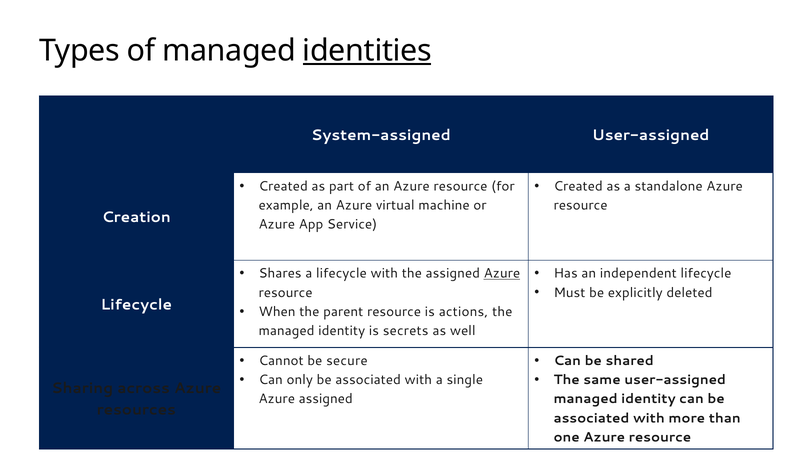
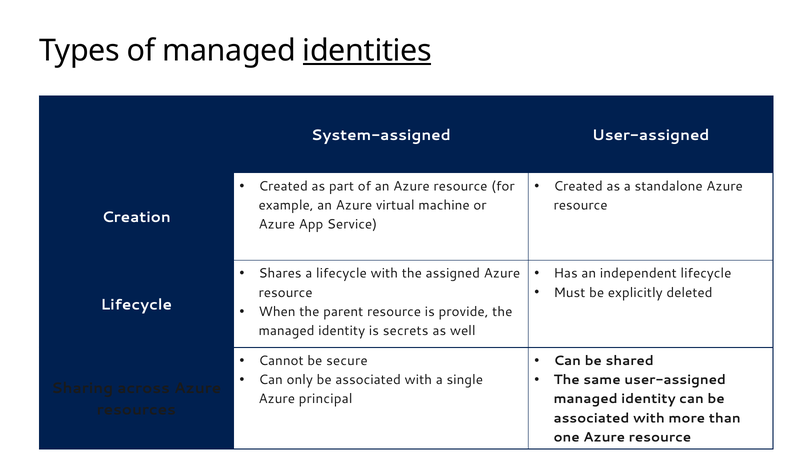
Azure at (502, 273) underline: present -> none
actions: actions -> provide
Azure assigned: assigned -> principal
